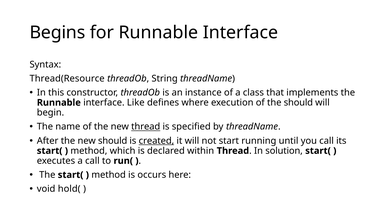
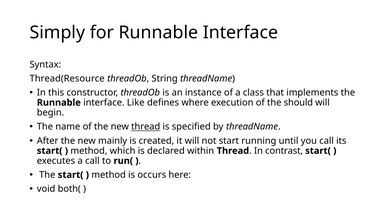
Begins: Begins -> Simply
new should: should -> mainly
created underline: present -> none
solution: solution -> contrast
hold(: hold( -> both(
